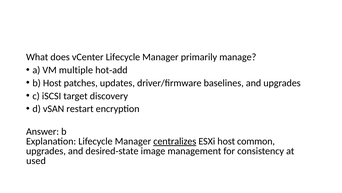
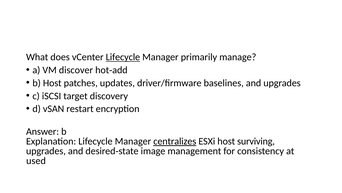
Lifecycle at (123, 57) underline: none -> present
multiple: multiple -> discover
common: common -> surviving
